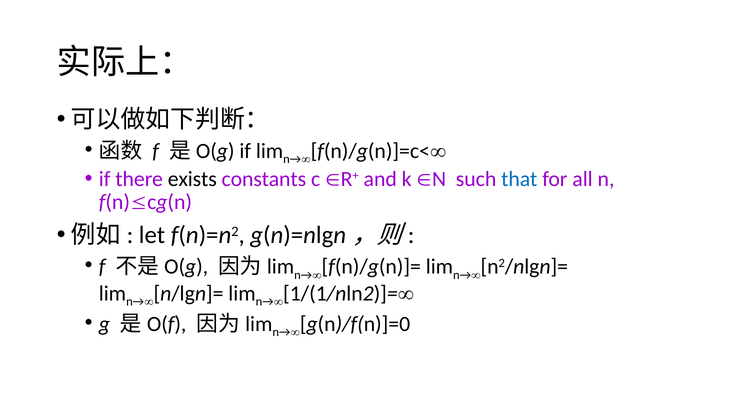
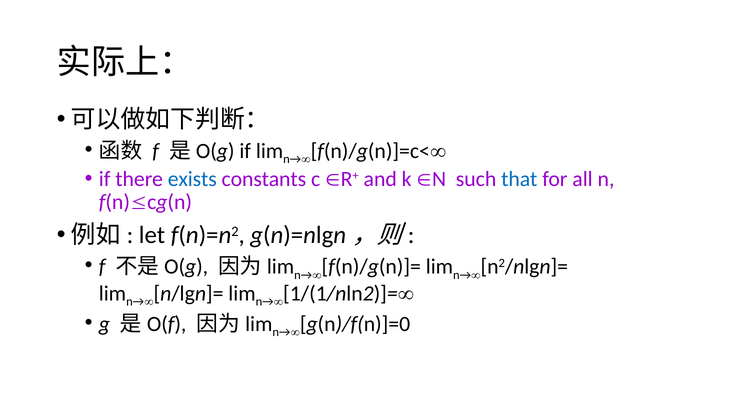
exists colour: black -> blue
